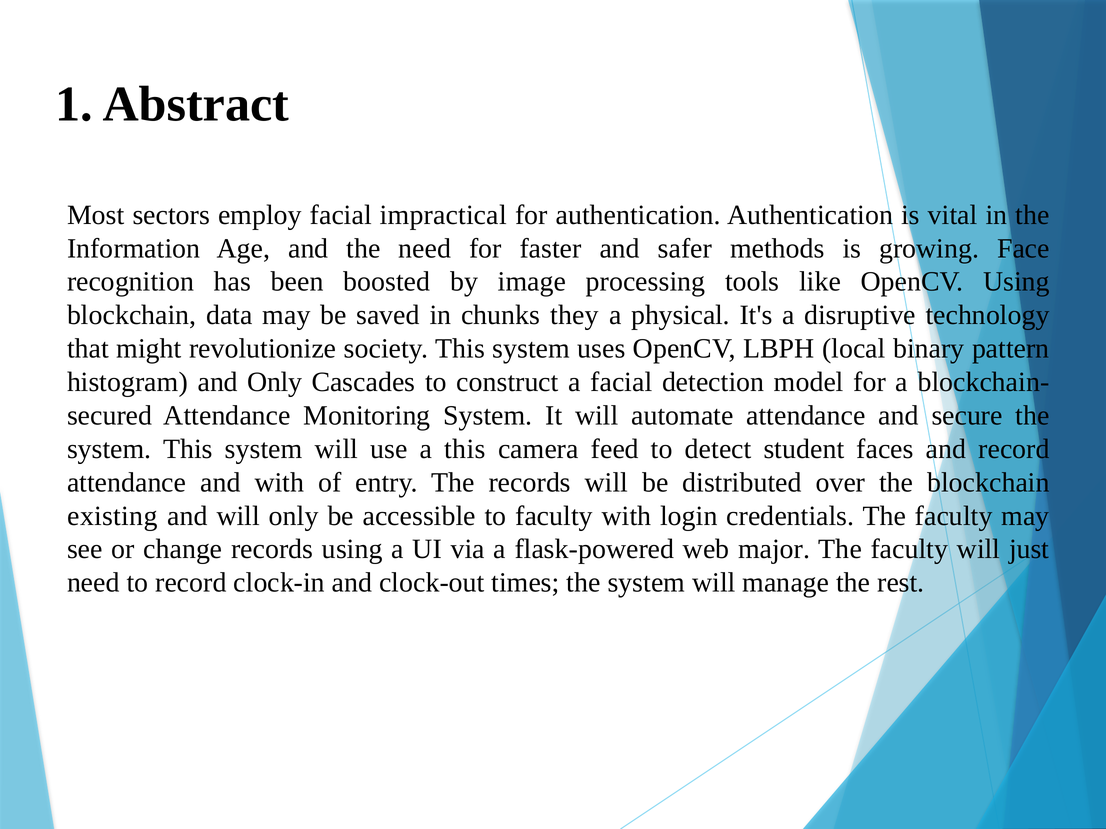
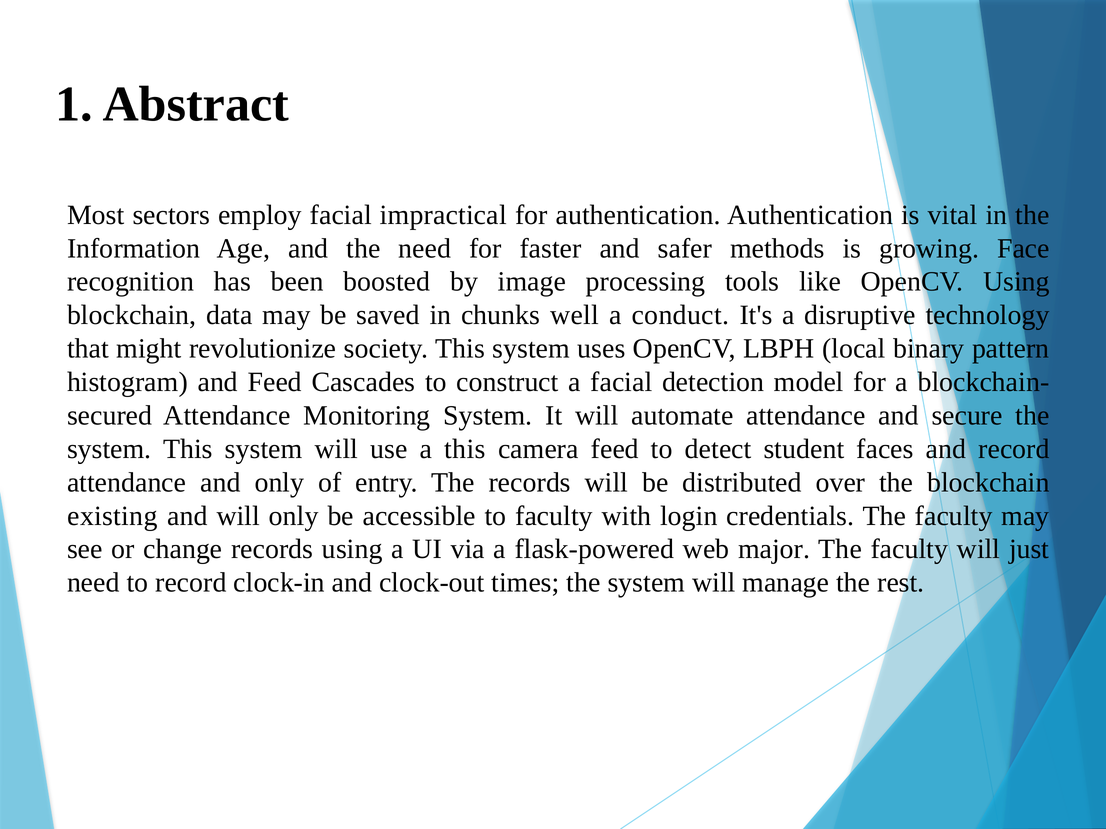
they: they -> well
physical: physical -> conduct
and Only: Only -> Feed
and with: with -> only
